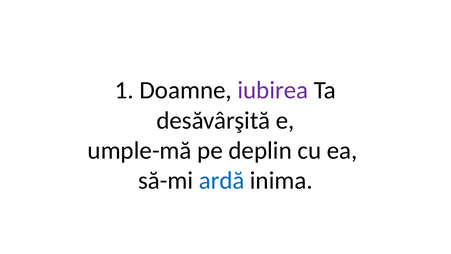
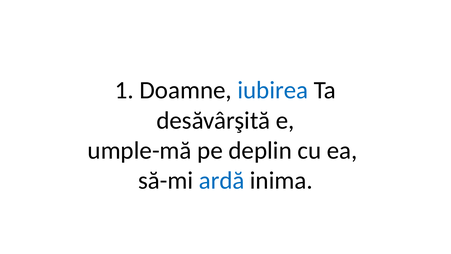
iubirea colour: purple -> blue
